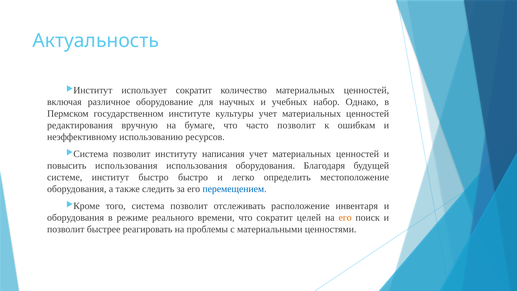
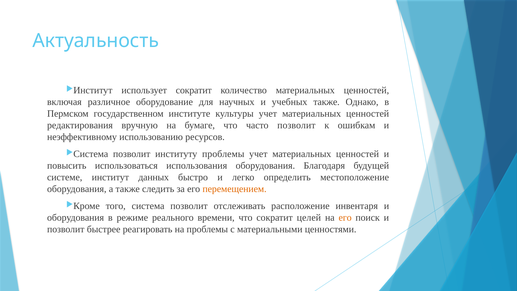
учебных набор: набор -> также
институту написания: написания -> проблемы
повысить использования: использования -> использоваться
институт быстро: быстро -> данных
перемещением colour: blue -> orange
